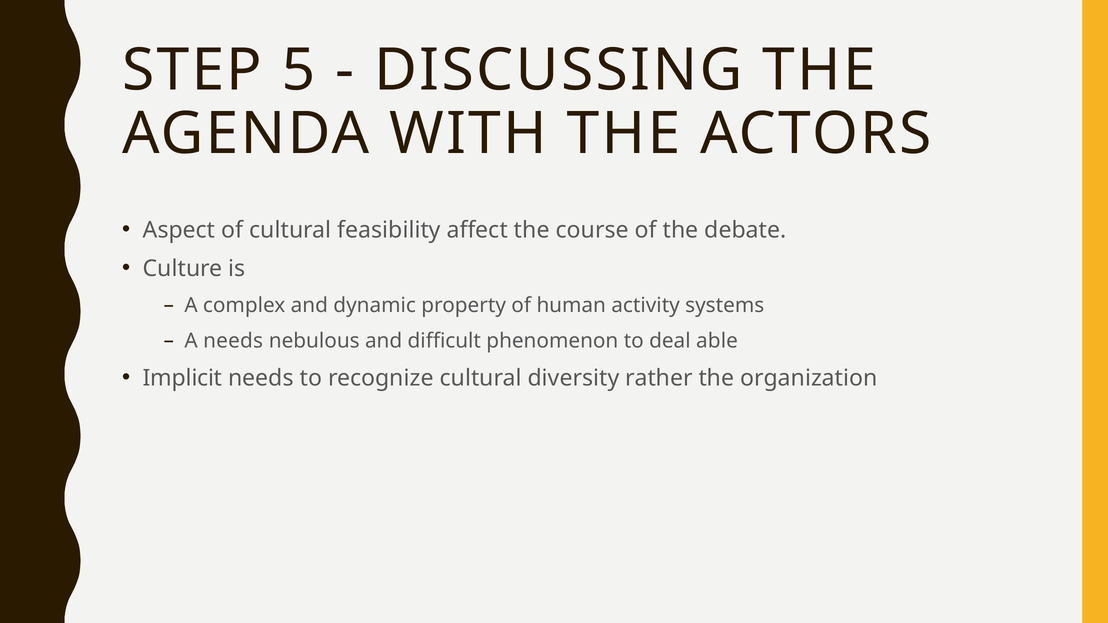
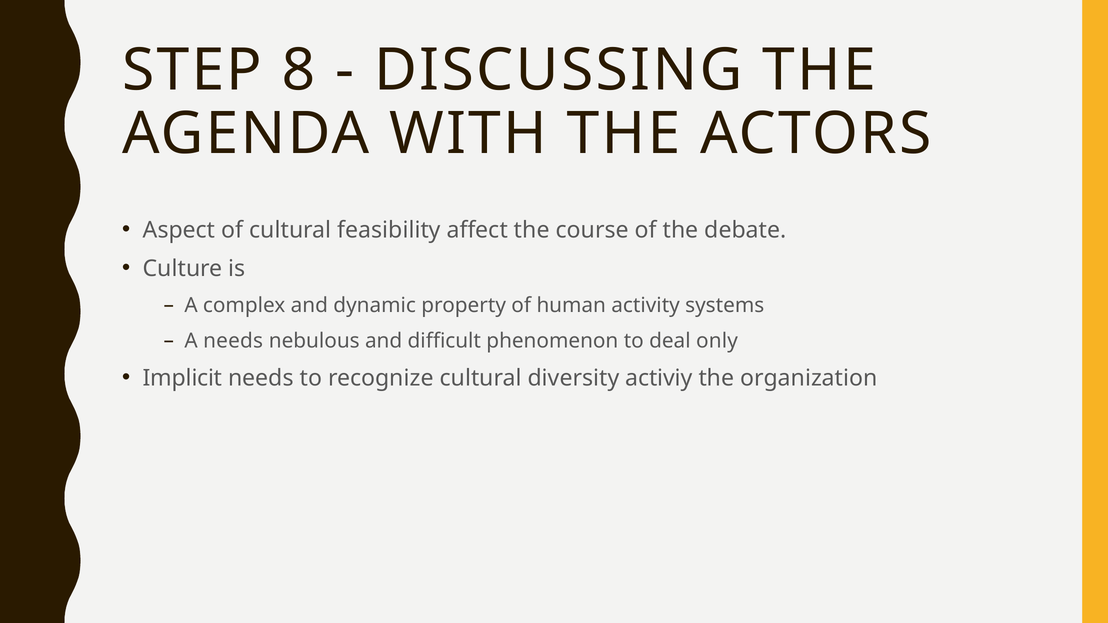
5: 5 -> 8
able: able -> only
rather: rather -> activiy
